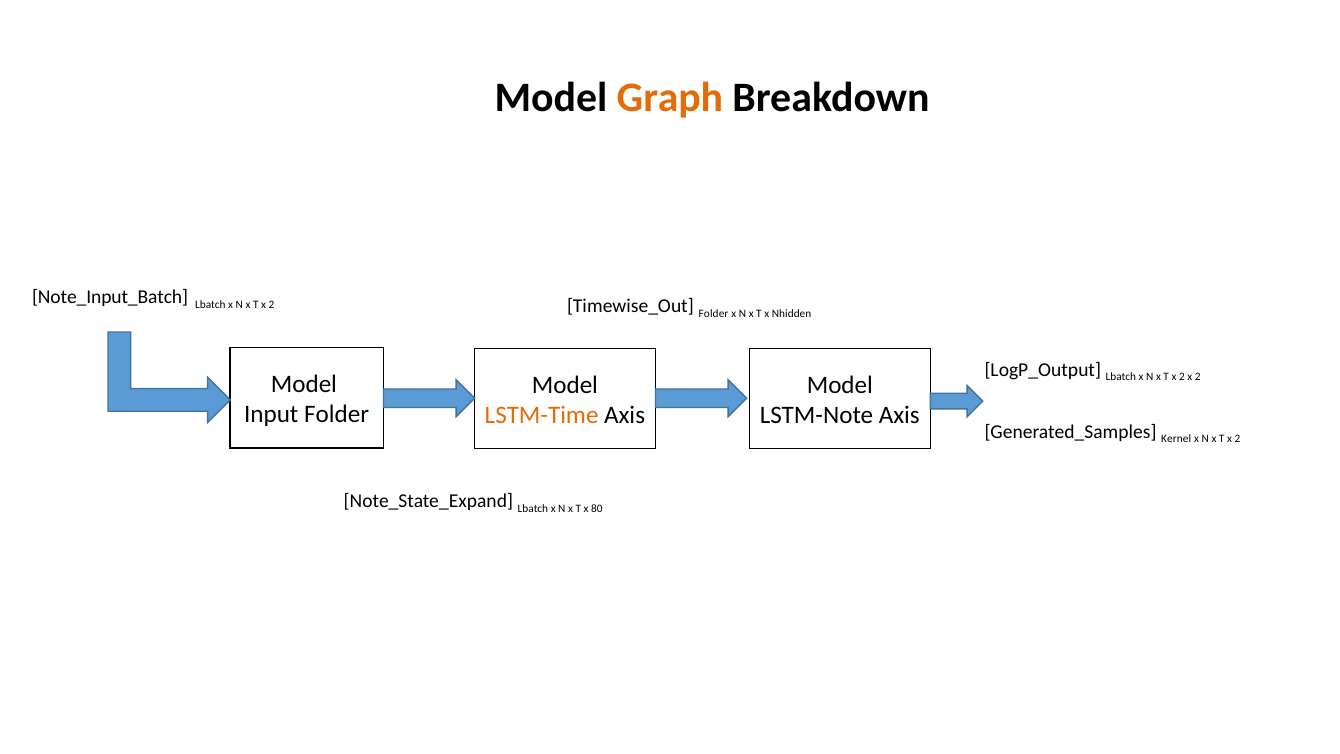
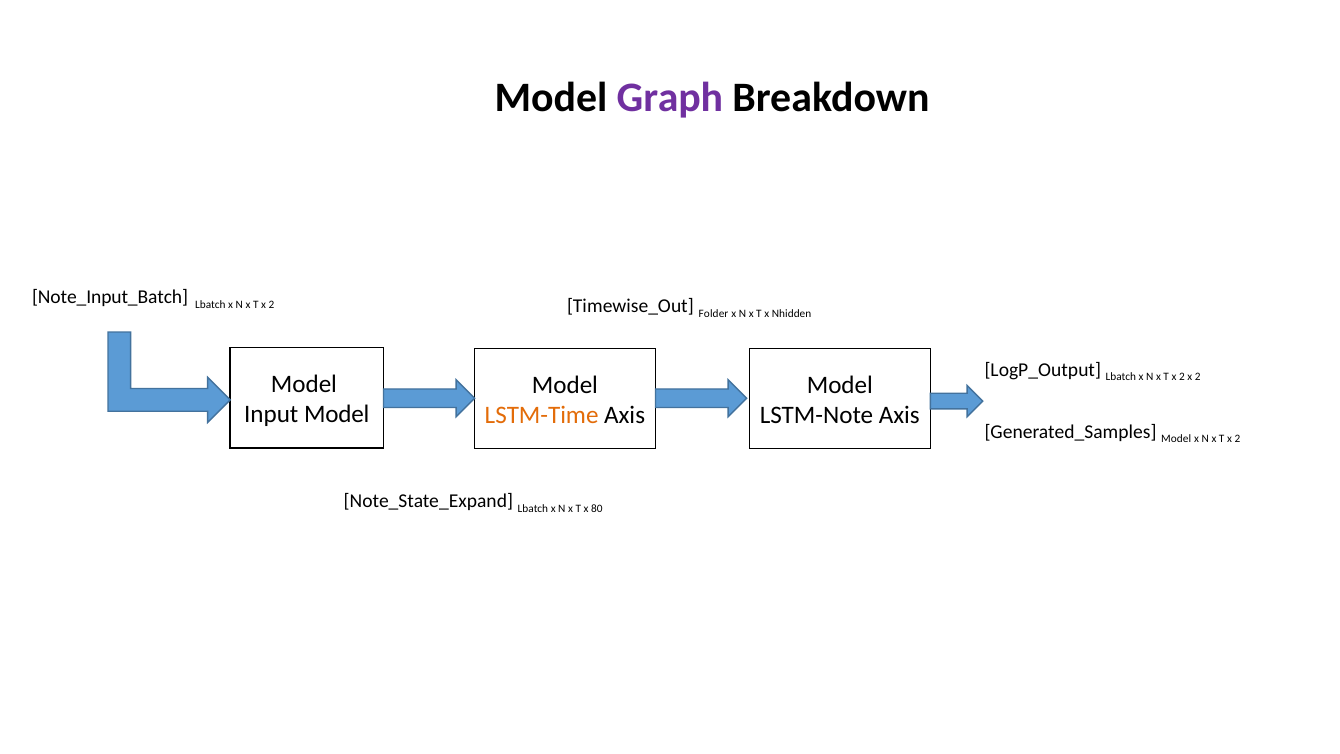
Graph colour: orange -> purple
Input Folder: Folder -> Model
Generated_Samples Kernel: Kernel -> Model
